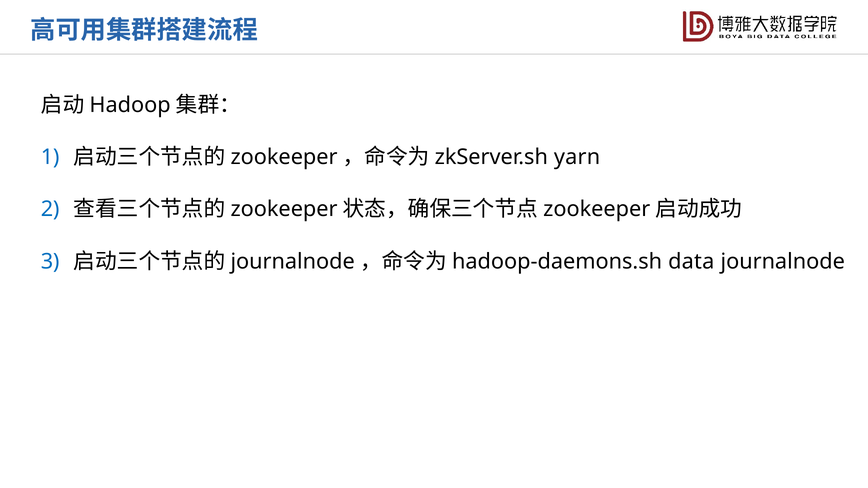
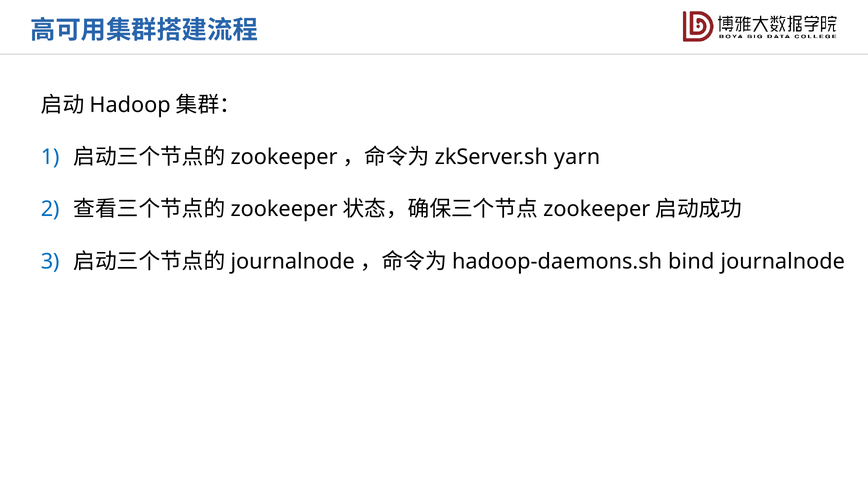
data: data -> bind
